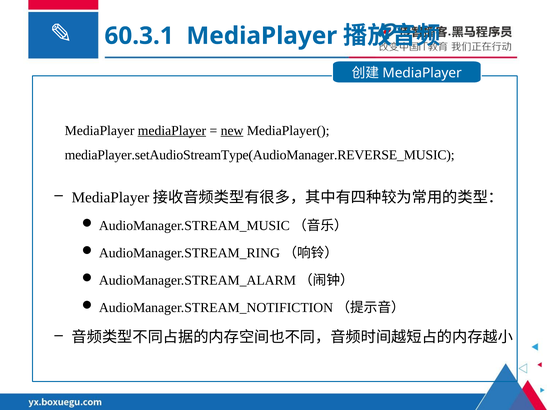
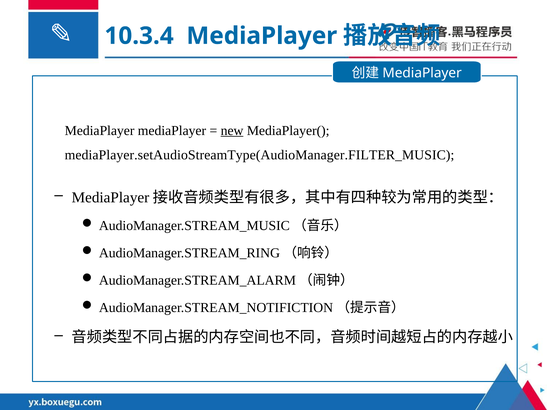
60.3.1: 60.3.1 -> 10.3.4
mediaPlayer at (172, 131) underline: present -> none
mediaPlayer.setAudioStreamType(AudioManager.REVERSE_MUSIC: mediaPlayer.setAudioStreamType(AudioManager.REVERSE_MUSIC -> mediaPlayer.setAudioStreamType(AudioManager.FILTER_MUSIC
